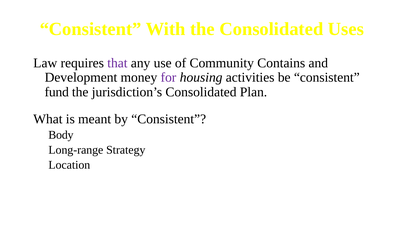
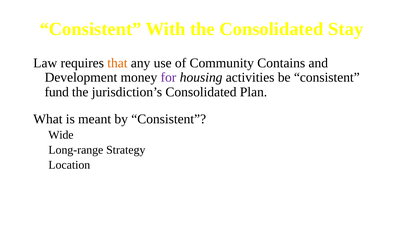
Uses: Uses -> Stay
that colour: purple -> orange
Body: Body -> Wide
